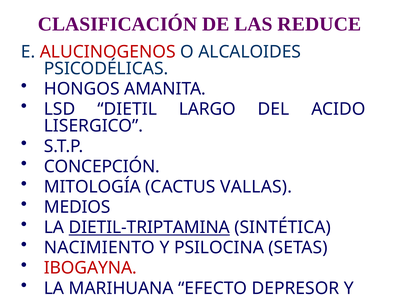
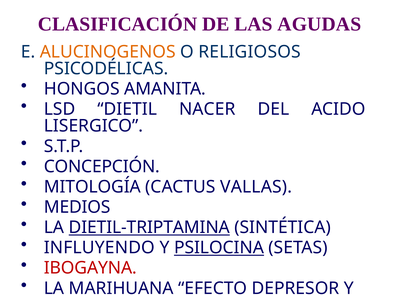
REDUCE: REDUCE -> AGUDAS
ALUCINOGENOS colour: red -> orange
ALCALOIDES: ALCALOIDES -> RELIGIOSOS
LARGO: LARGO -> NACER
NACIMIENTO: NACIMIENTO -> INFLUYENDO
PSILOCINA underline: none -> present
